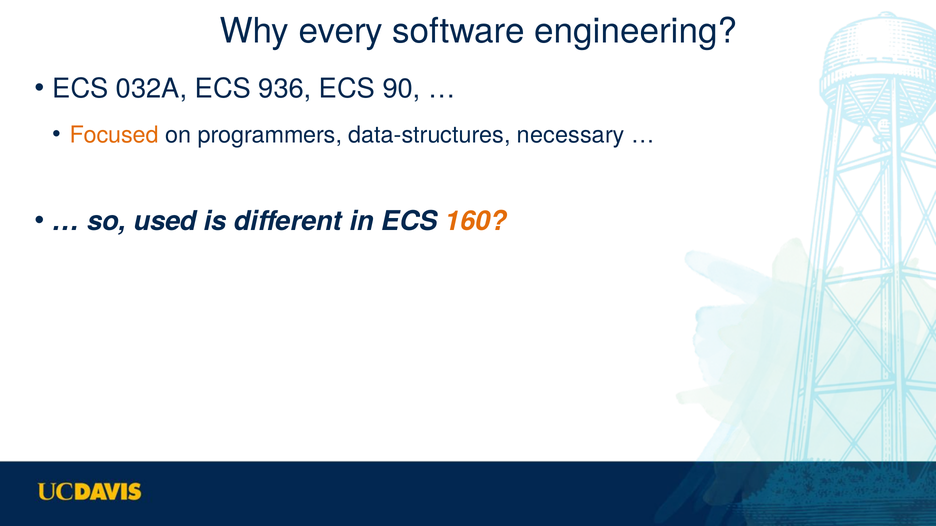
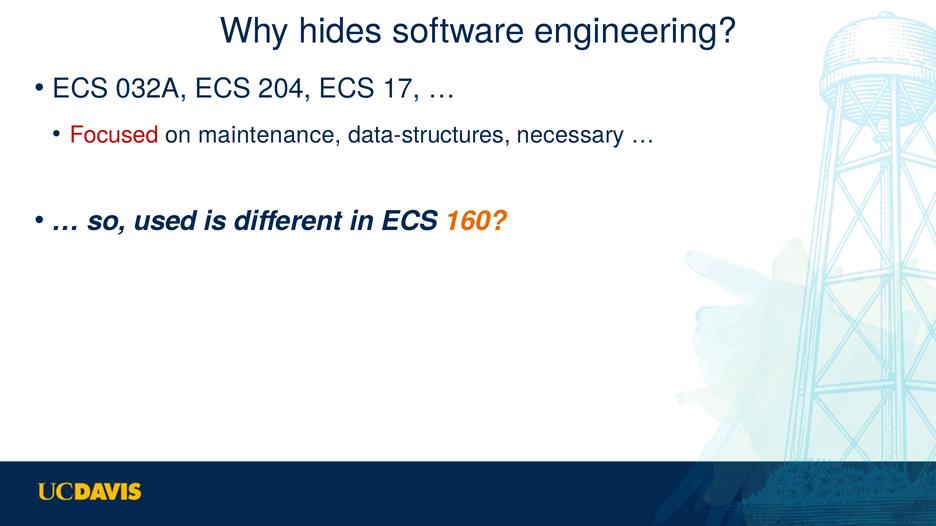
every: every -> hides
936: 936 -> 204
90: 90 -> 17
Focused colour: orange -> red
programmers: programmers -> maintenance
